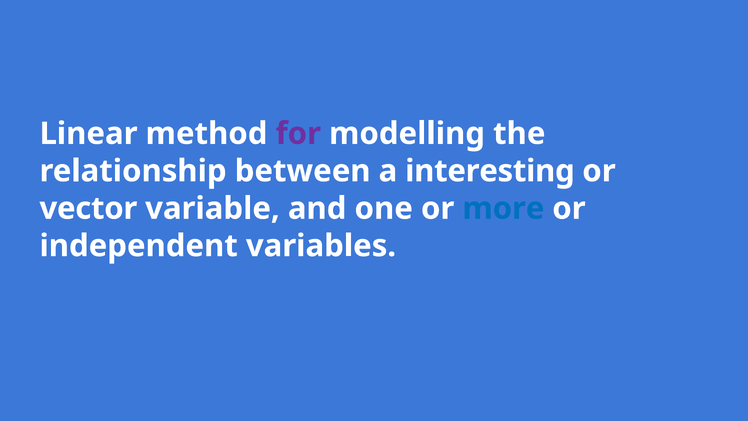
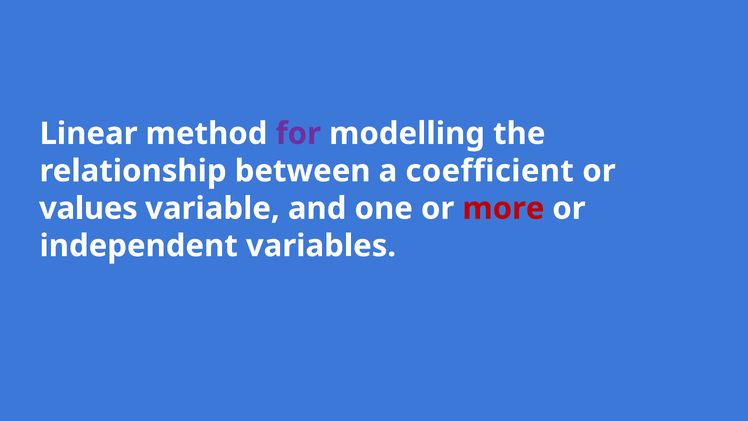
interesting: interesting -> coefficient
vector: vector -> values
more colour: blue -> red
